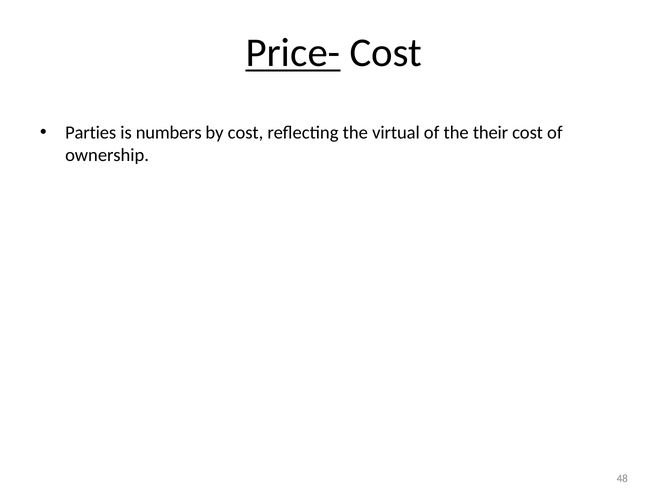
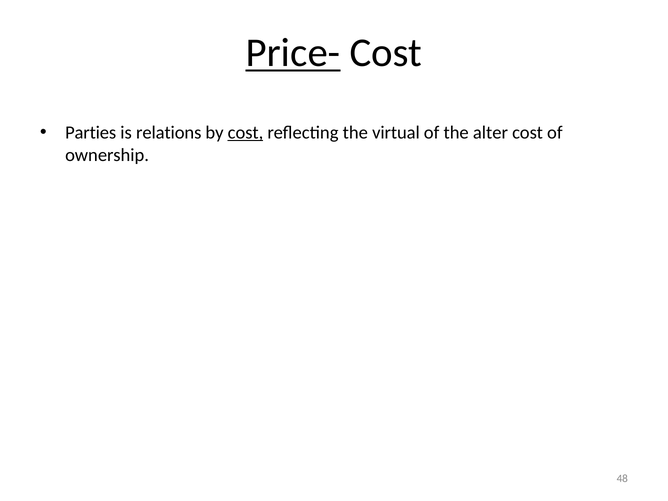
numbers: numbers -> relations
cost at (245, 133) underline: none -> present
their: their -> alter
